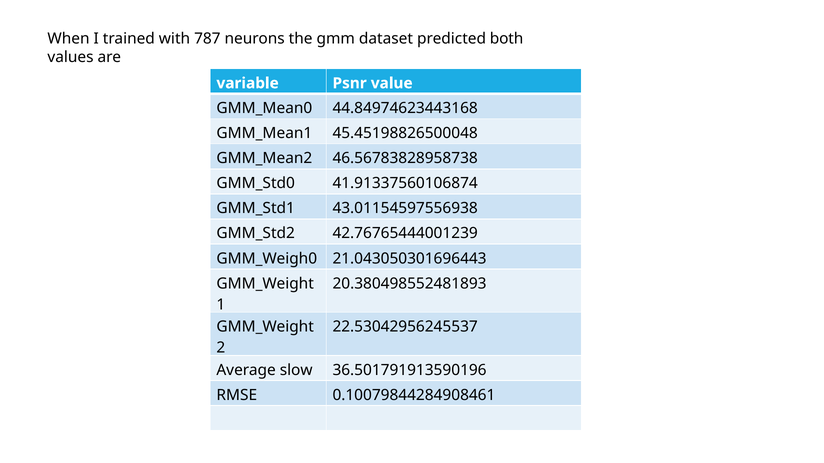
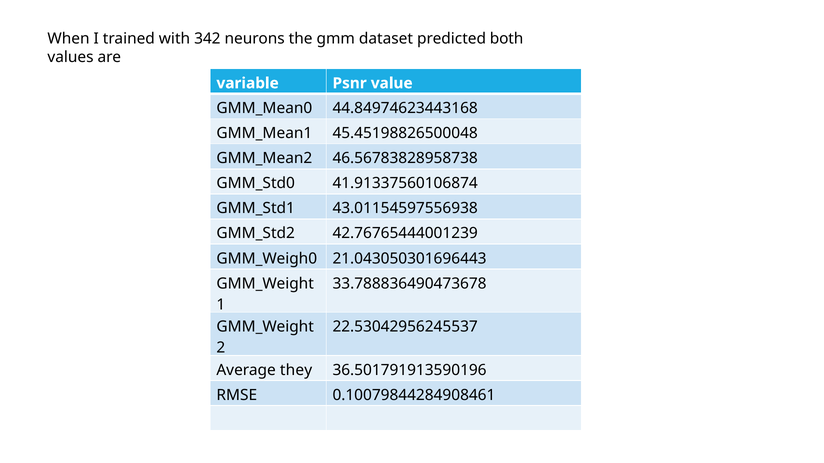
787: 787 -> 342
20.380498552481893: 20.380498552481893 -> 33.788836490473678
slow: slow -> they
